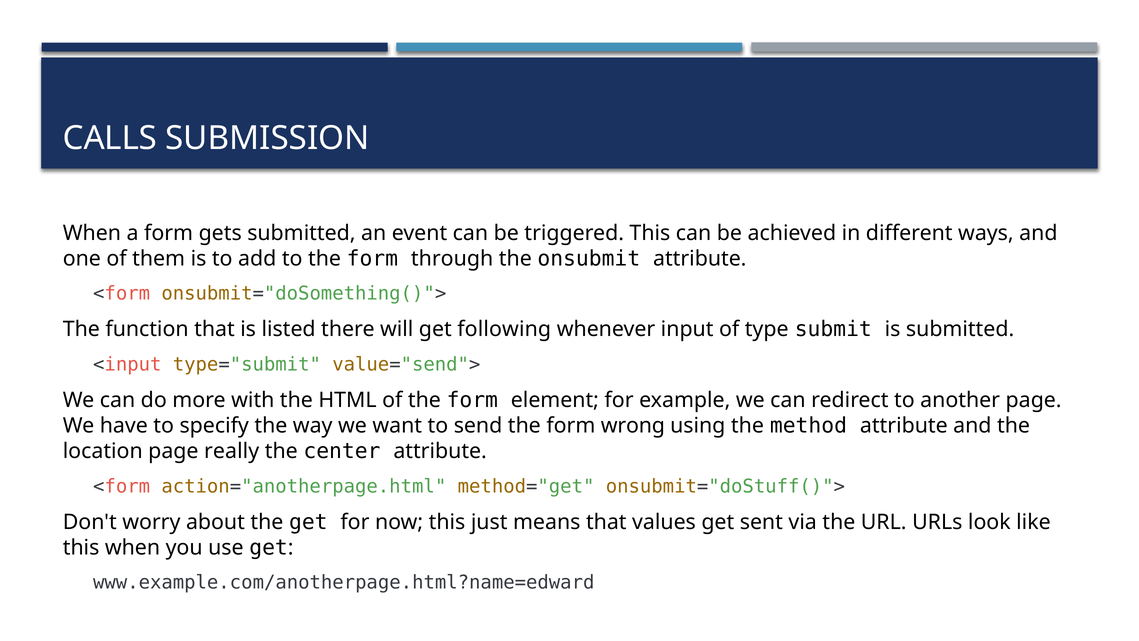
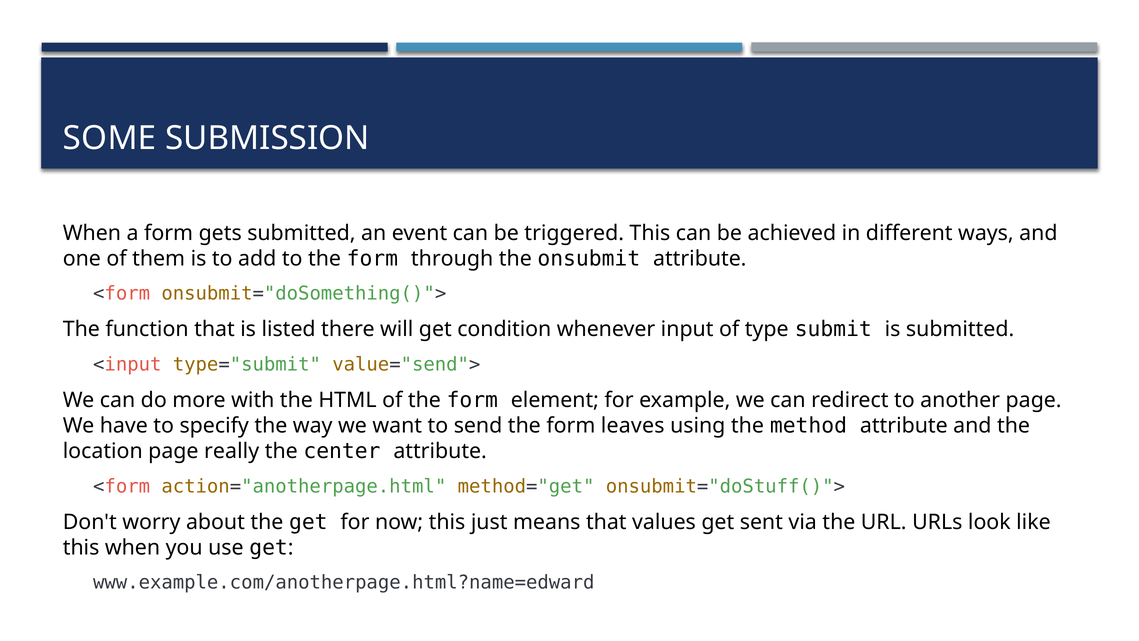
CALLS: CALLS -> SOME
following: following -> condition
wrong: wrong -> leaves
